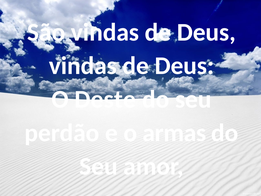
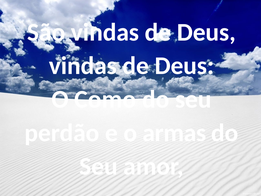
Deste: Deste -> Como
